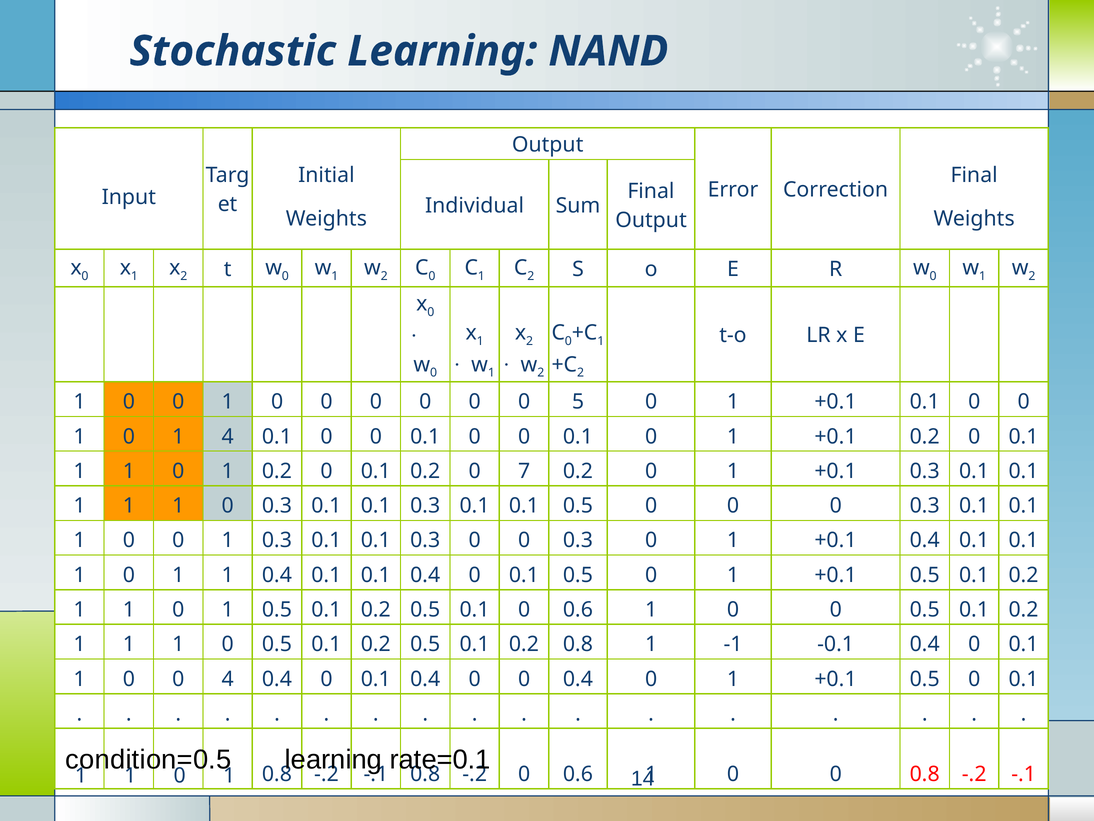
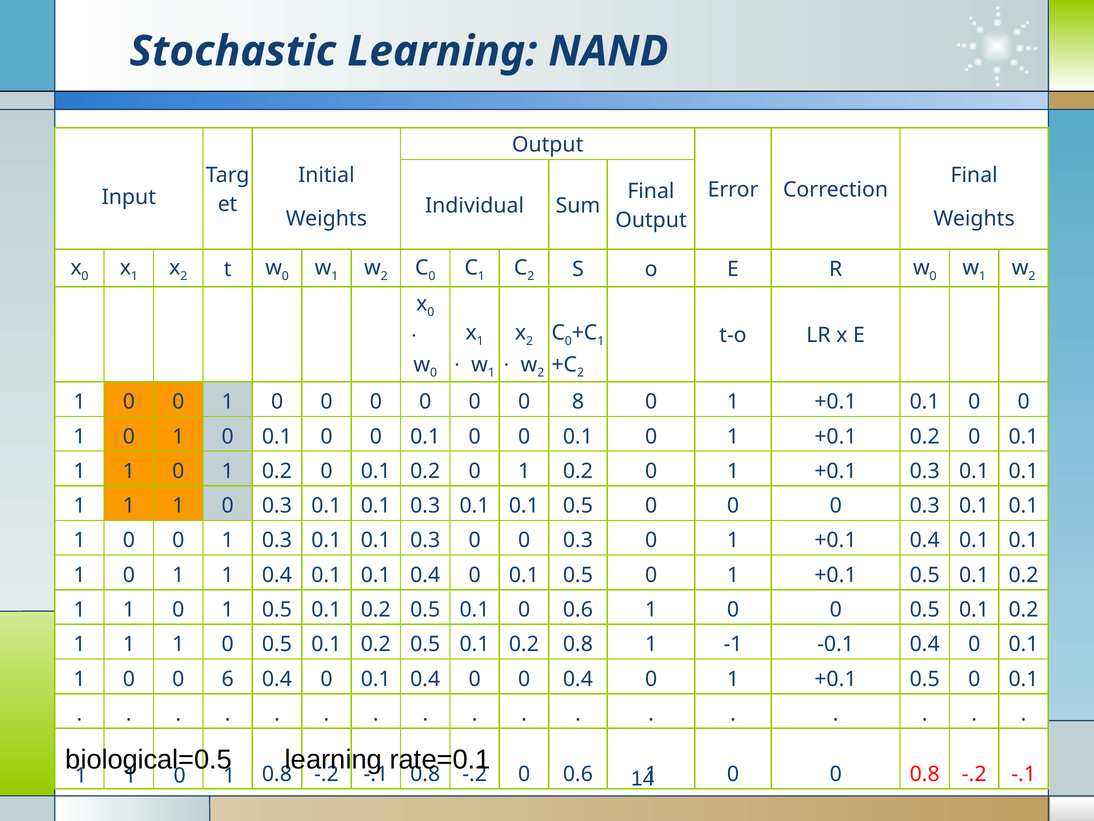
5: 5 -> 8
1 0 1 4: 4 -> 0
0.1 0.2 0 7: 7 -> 1
0 4: 4 -> 6
condition=0.5: condition=0.5 -> biological=0.5
